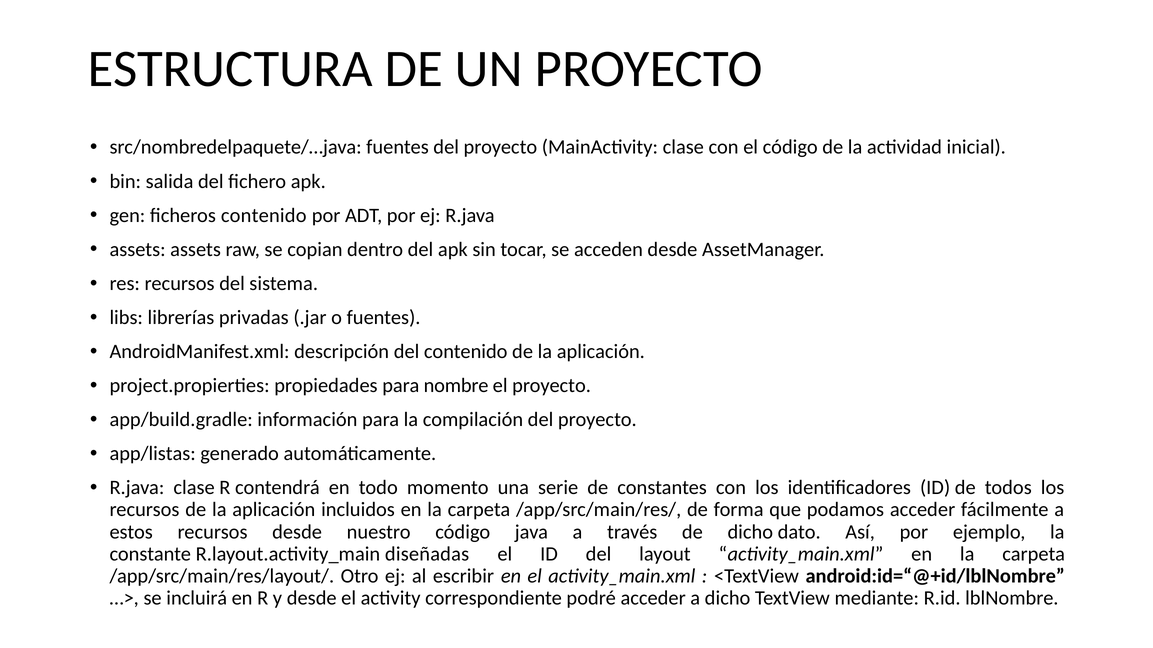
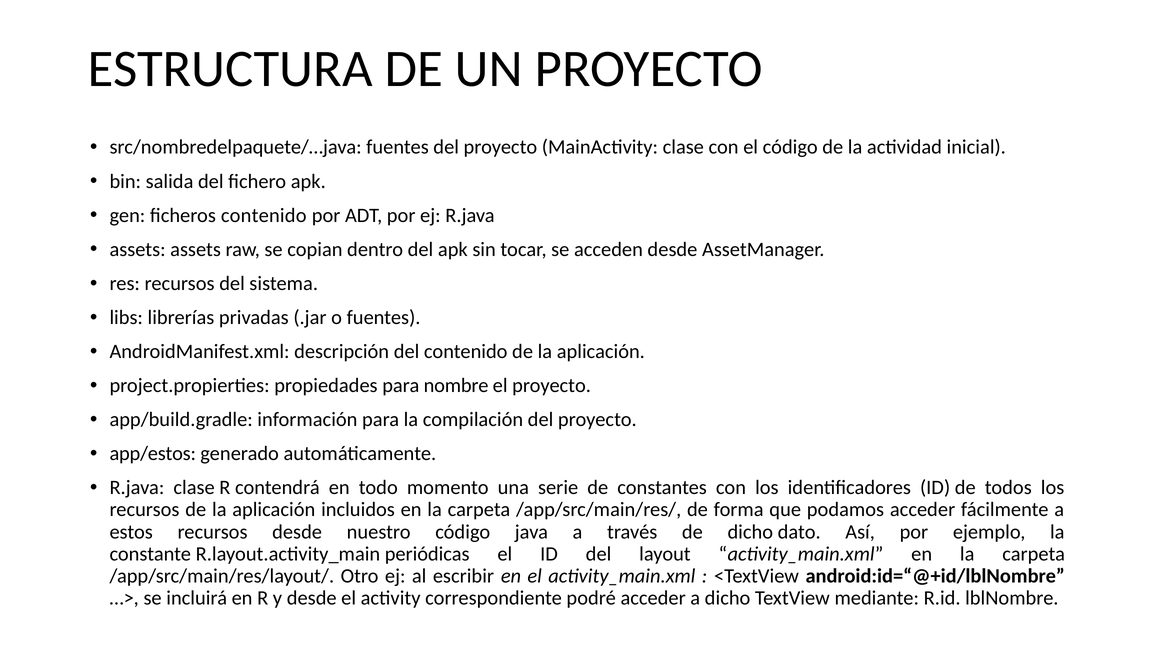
app/listas: app/listas -> app/estos
diseñadas: diseñadas -> periódicas
